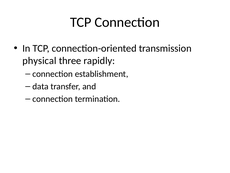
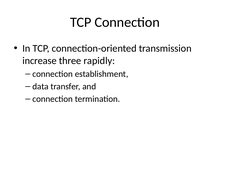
physical: physical -> increase
